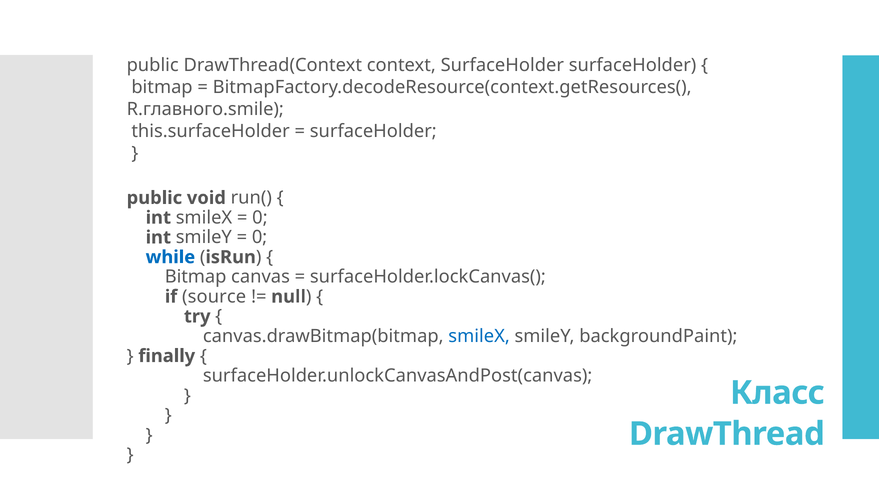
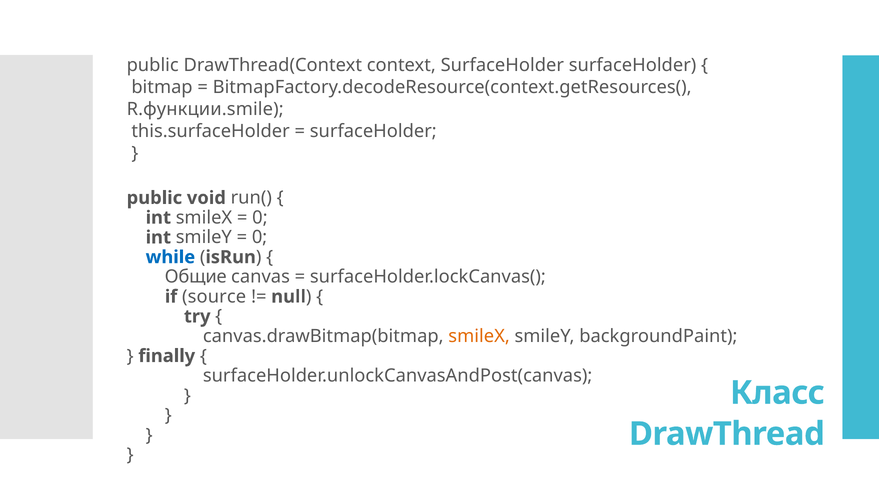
R.главного.smile: R.главного.smile -> R.функции.smile
Bitmap at (196, 277): Bitmap -> Общие
smileX at (479, 337) colour: blue -> orange
